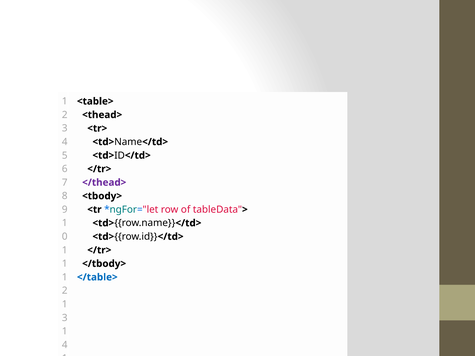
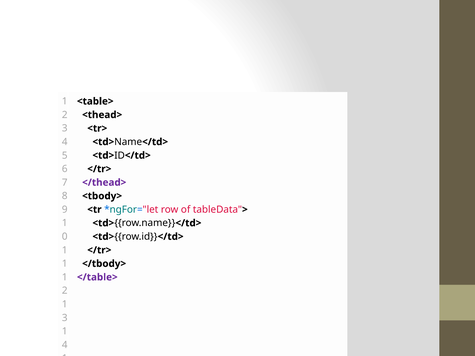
</table> colour: blue -> purple
